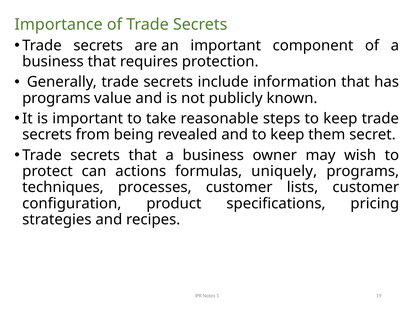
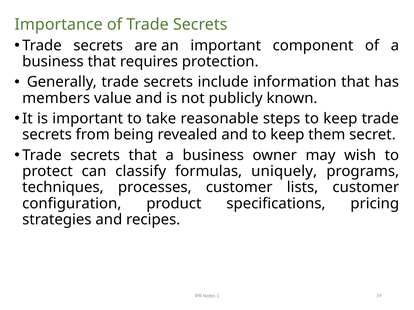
programs at (56, 98): programs -> members
actions: actions -> classify
